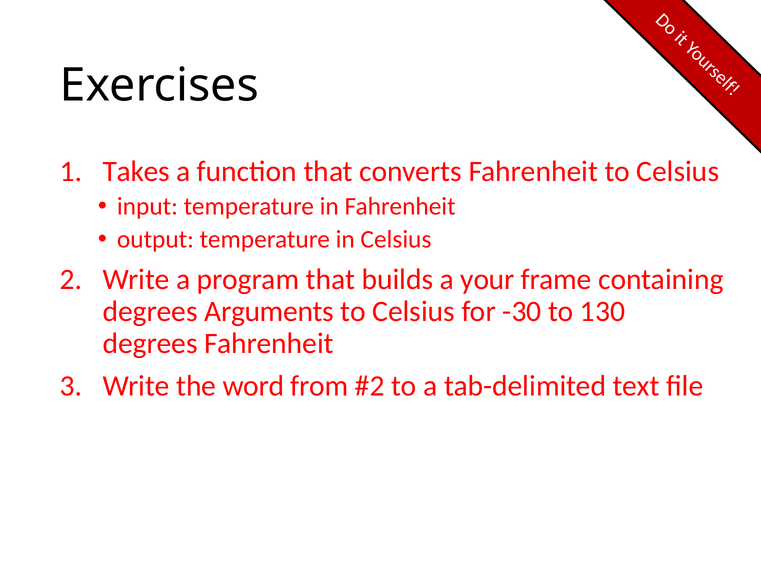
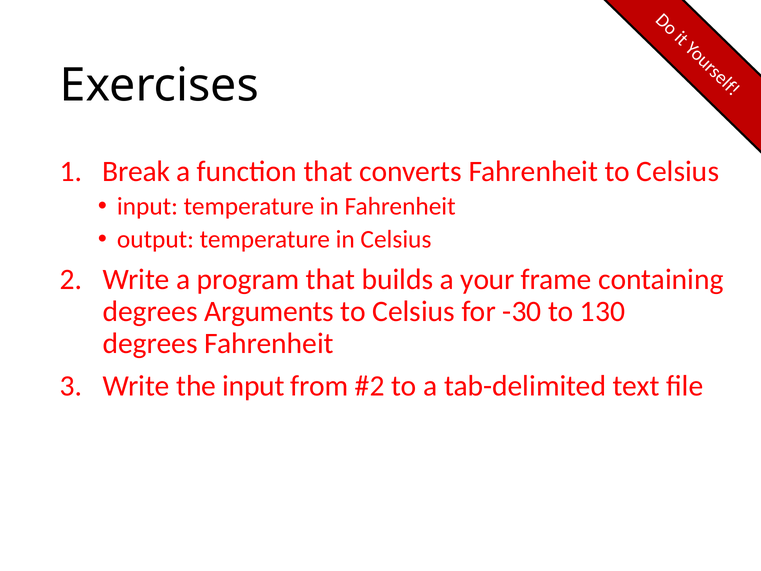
Takes: Takes -> Break
the word: word -> input
